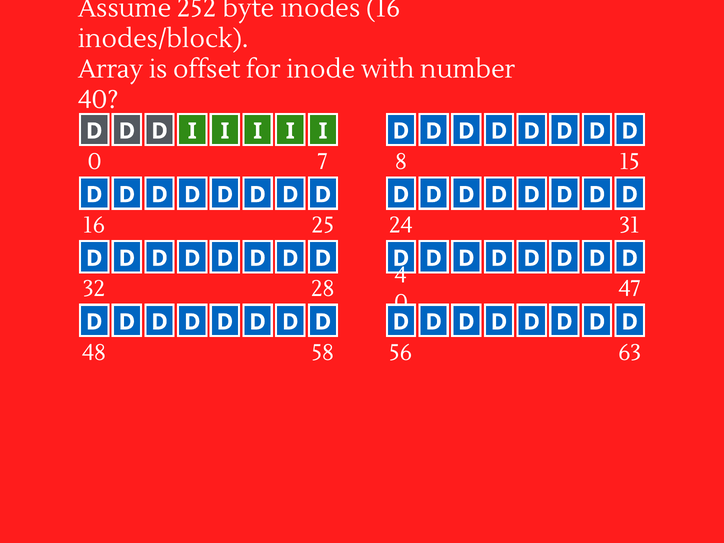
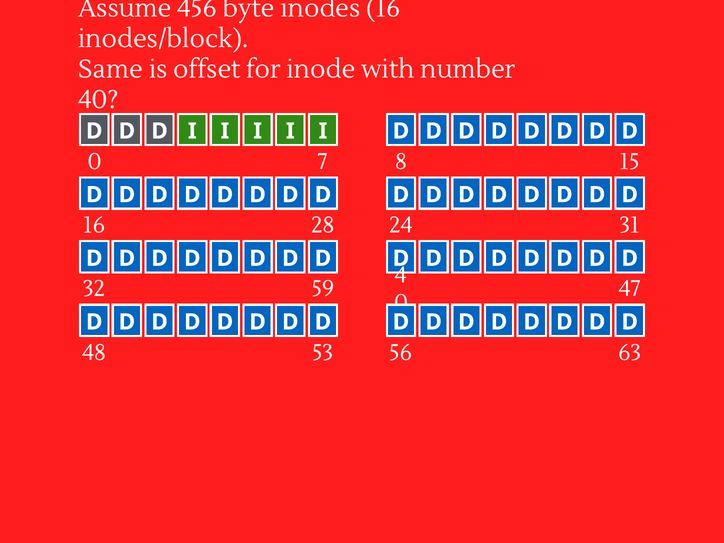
252: 252 -> 456
Array: Array -> Same
25: 25 -> 28
28: 28 -> 59
58: 58 -> 53
